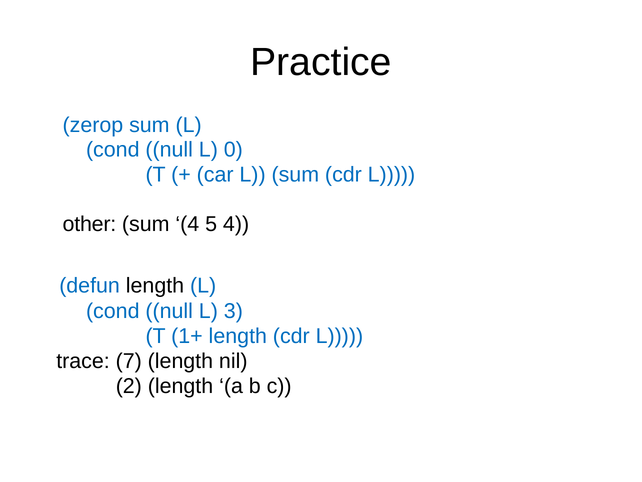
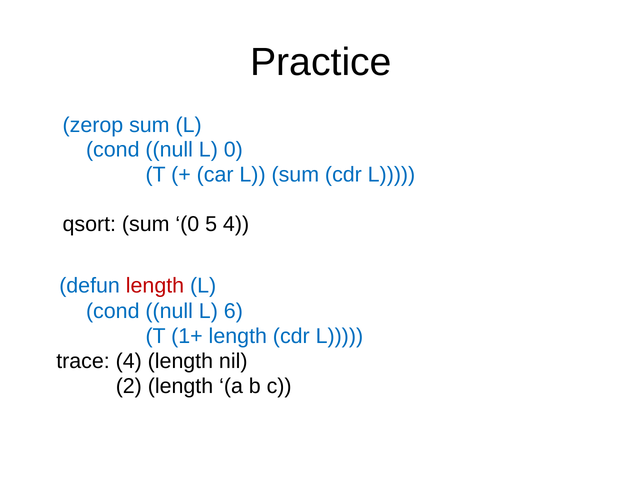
other: other -> qsort
sum 4: 4 -> 0
length at (155, 286) colour: black -> red
3: 3 -> 6
trace 7: 7 -> 4
